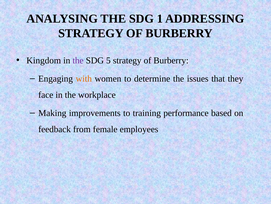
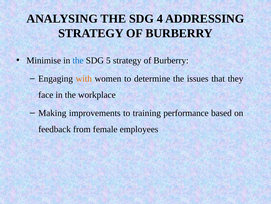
1: 1 -> 4
Kingdom: Kingdom -> Minimise
the at (78, 60) colour: purple -> blue
